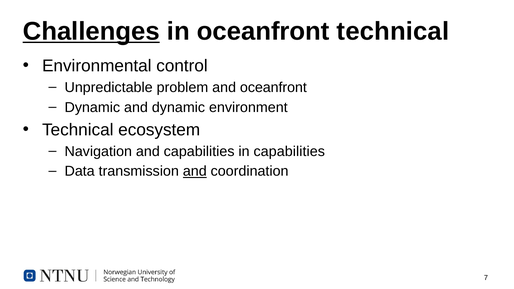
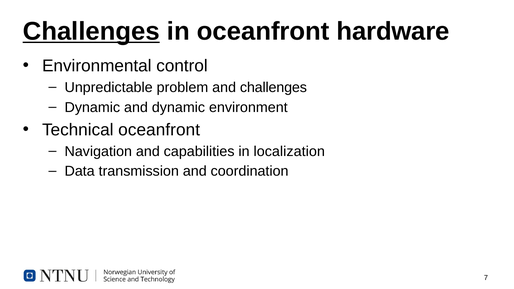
oceanfront technical: technical -> hardware
and oceanfront: oceanfront -> challenges
Technical ecosystem: ecosystem -> oceanfront
in capabilities: capabilities -> localization
and at (195, 171) underline: present -> none
